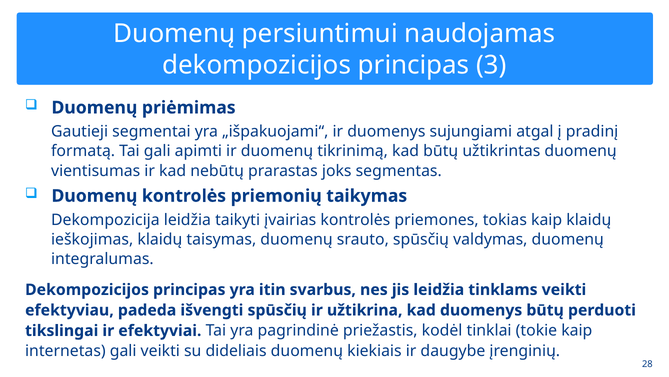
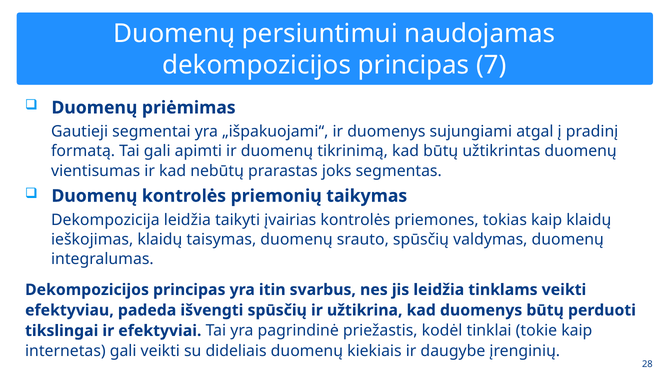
3: 3 -> 7
